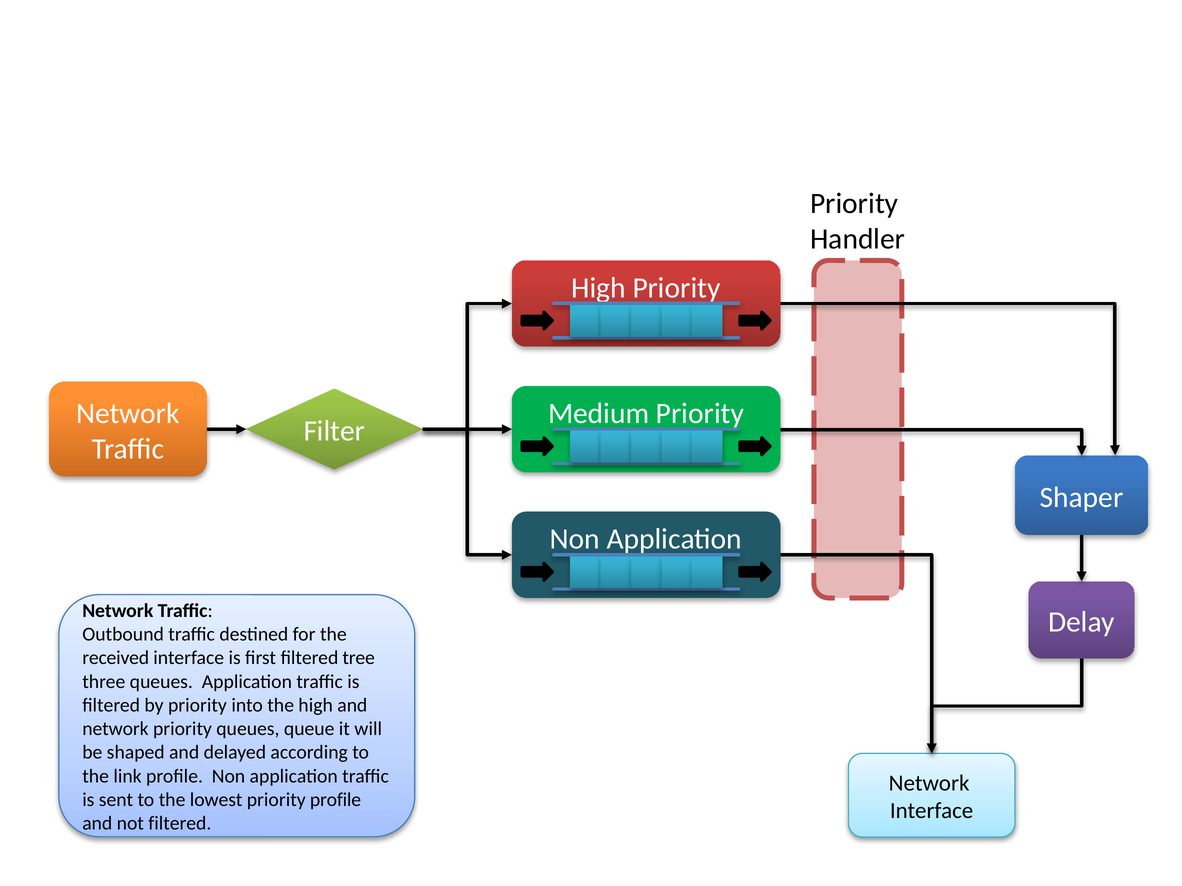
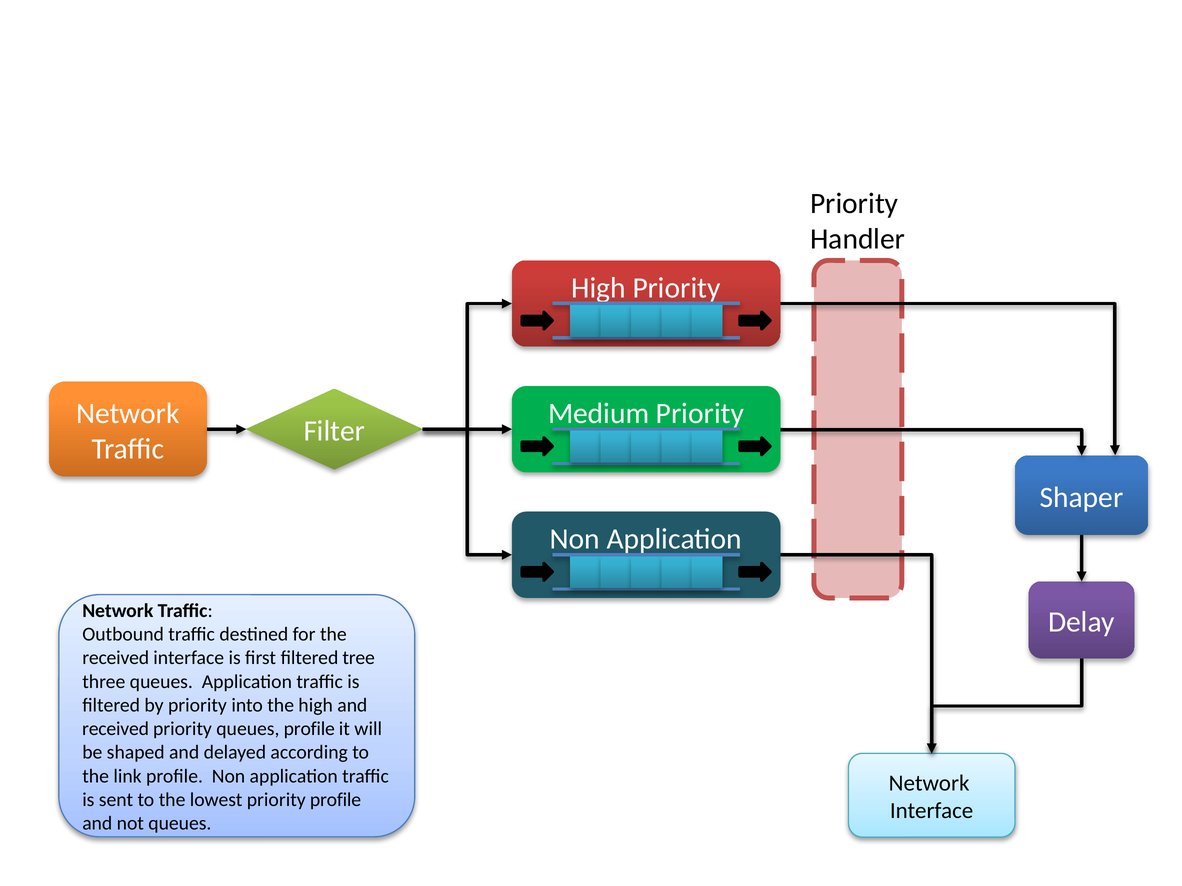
network at (115, 729): network -> received
queues queue: queue -> profile
not filtered: filtered -> queues
